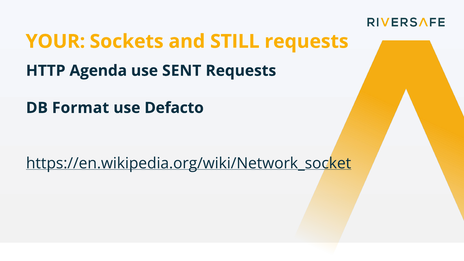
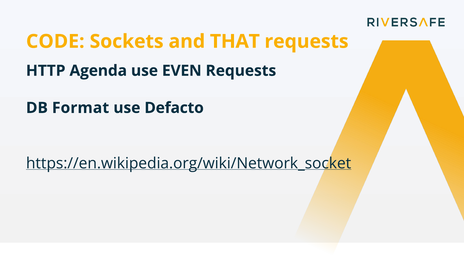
YOUR: YOUR -> CODE
STILL: STILL -> THAT
SENT: SENT -> EVEN
